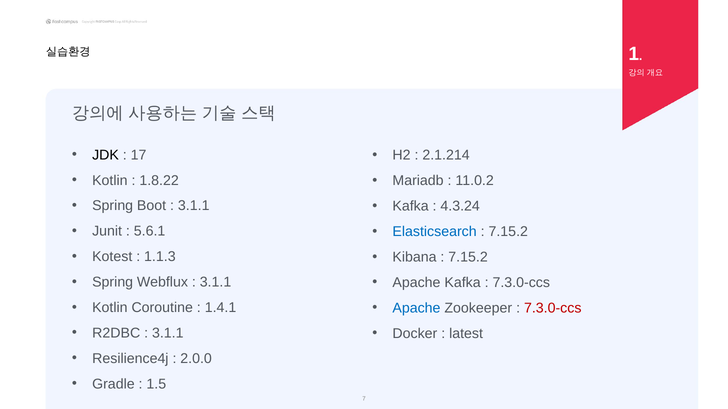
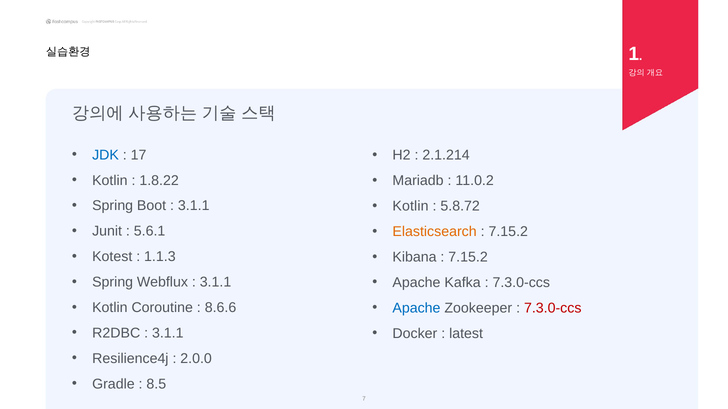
JDK colour: black -> blue
Kafka at (411, 206): Kafka -> Kotlin
4.3.24: 4.3.24 -> 5.8.72
Elasticsearch colour: blue -> orange
1.4.1: 1.4.1 -> 8.6.6
1.5: 1.5 -> 8.5
